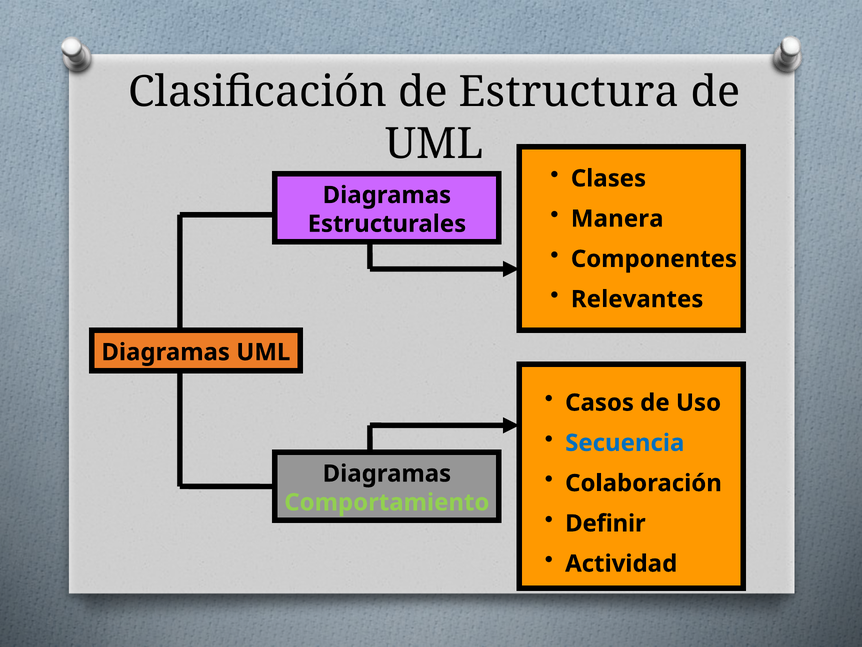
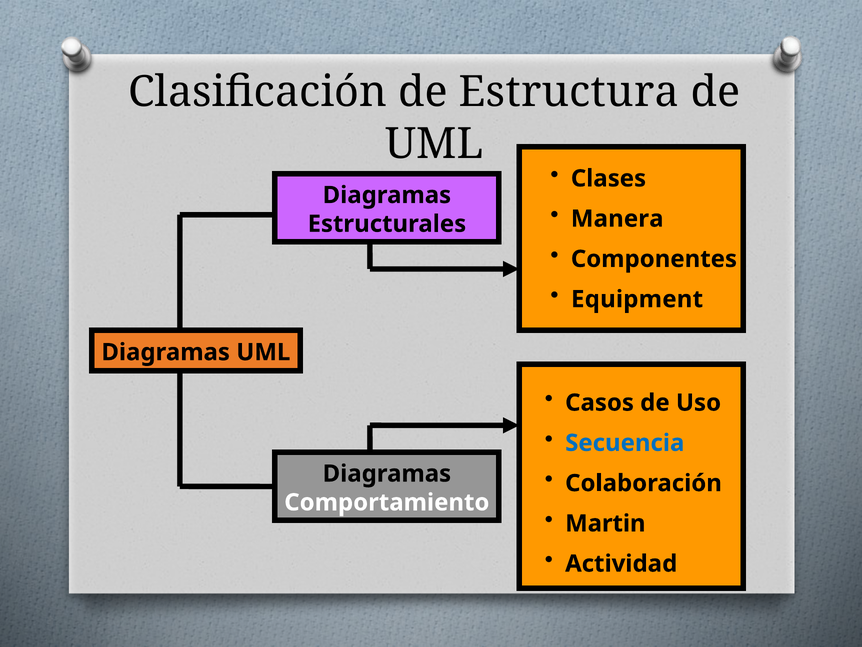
Relevantes: Relevantes -> Equipment
Comportamiento colour: light green -> white
Definir: Definir -> Martin
